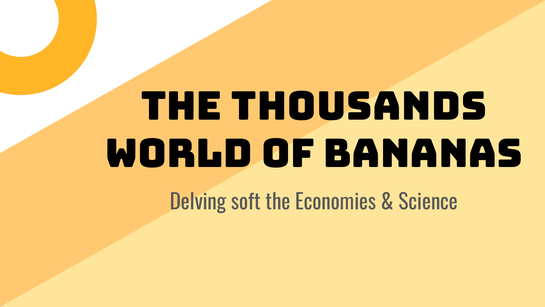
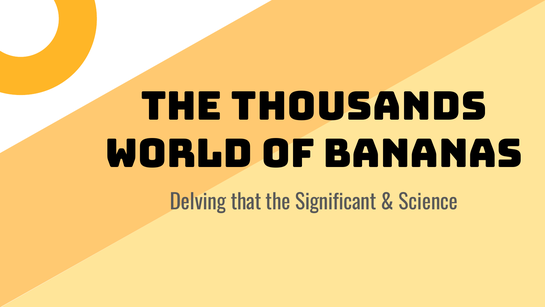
soft: soft -> that
Economies: Economies -> Significant
